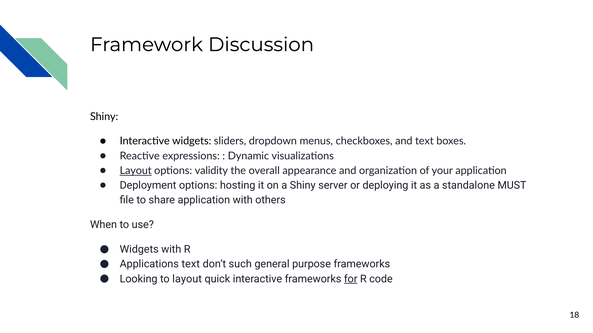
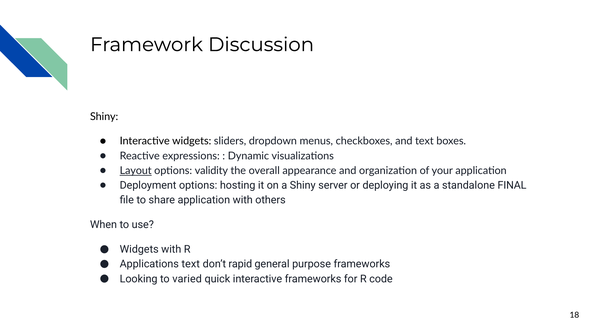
MUST: MUST -> FINAL
such: such -> rapid
to layout: layout -> varied
for underline: present -> none
